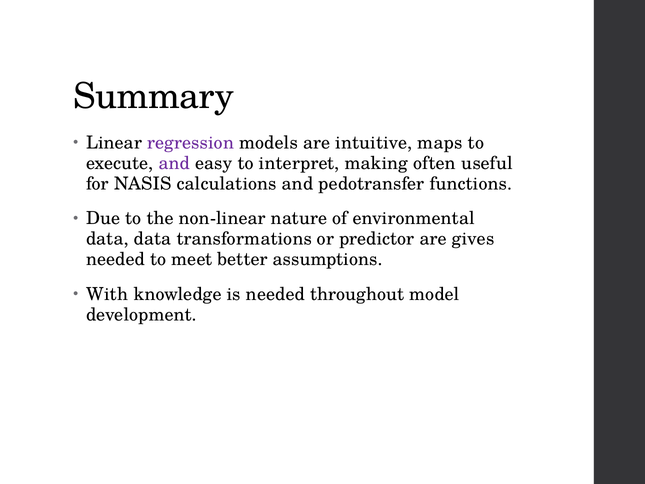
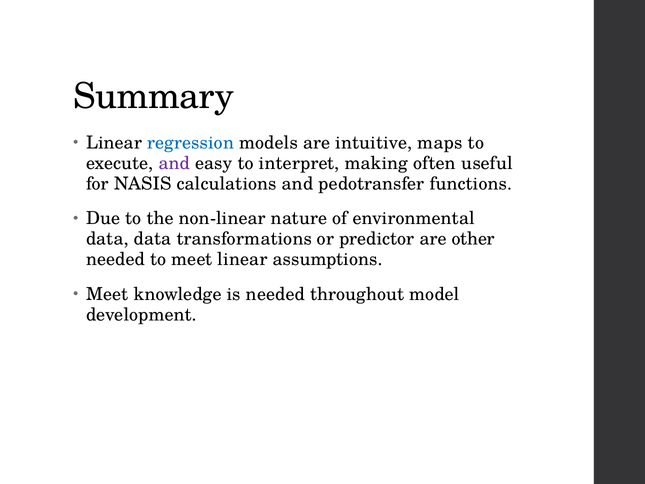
regression colour: purple -> blue
gives: gives -> other
meet better: better -> linear
With at (107, 294): With -> Meet
